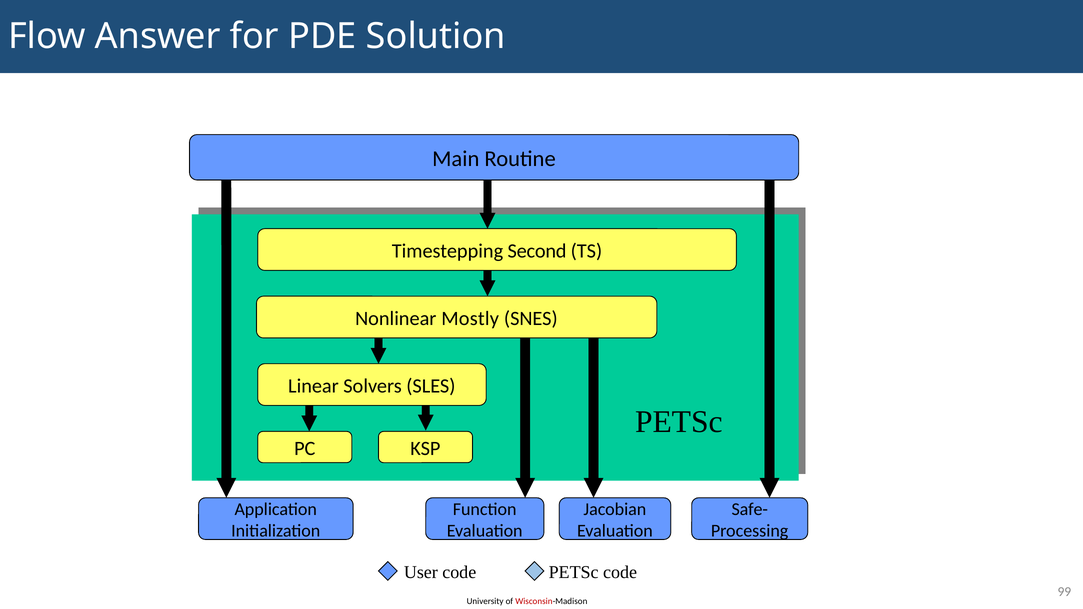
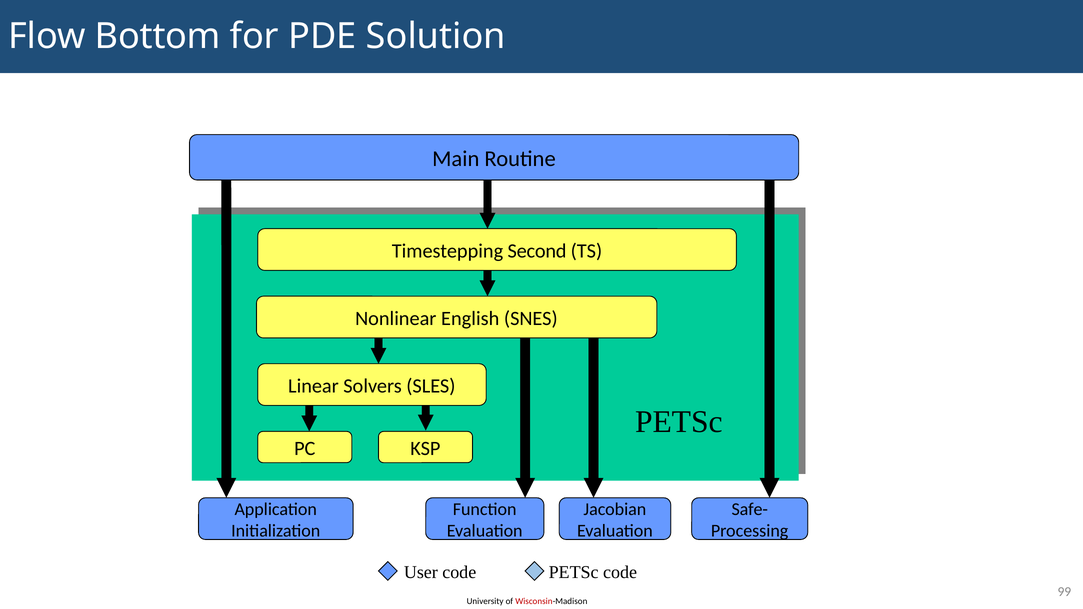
Answer: Answer -> Bottom
Mostly: Mostly -> English
